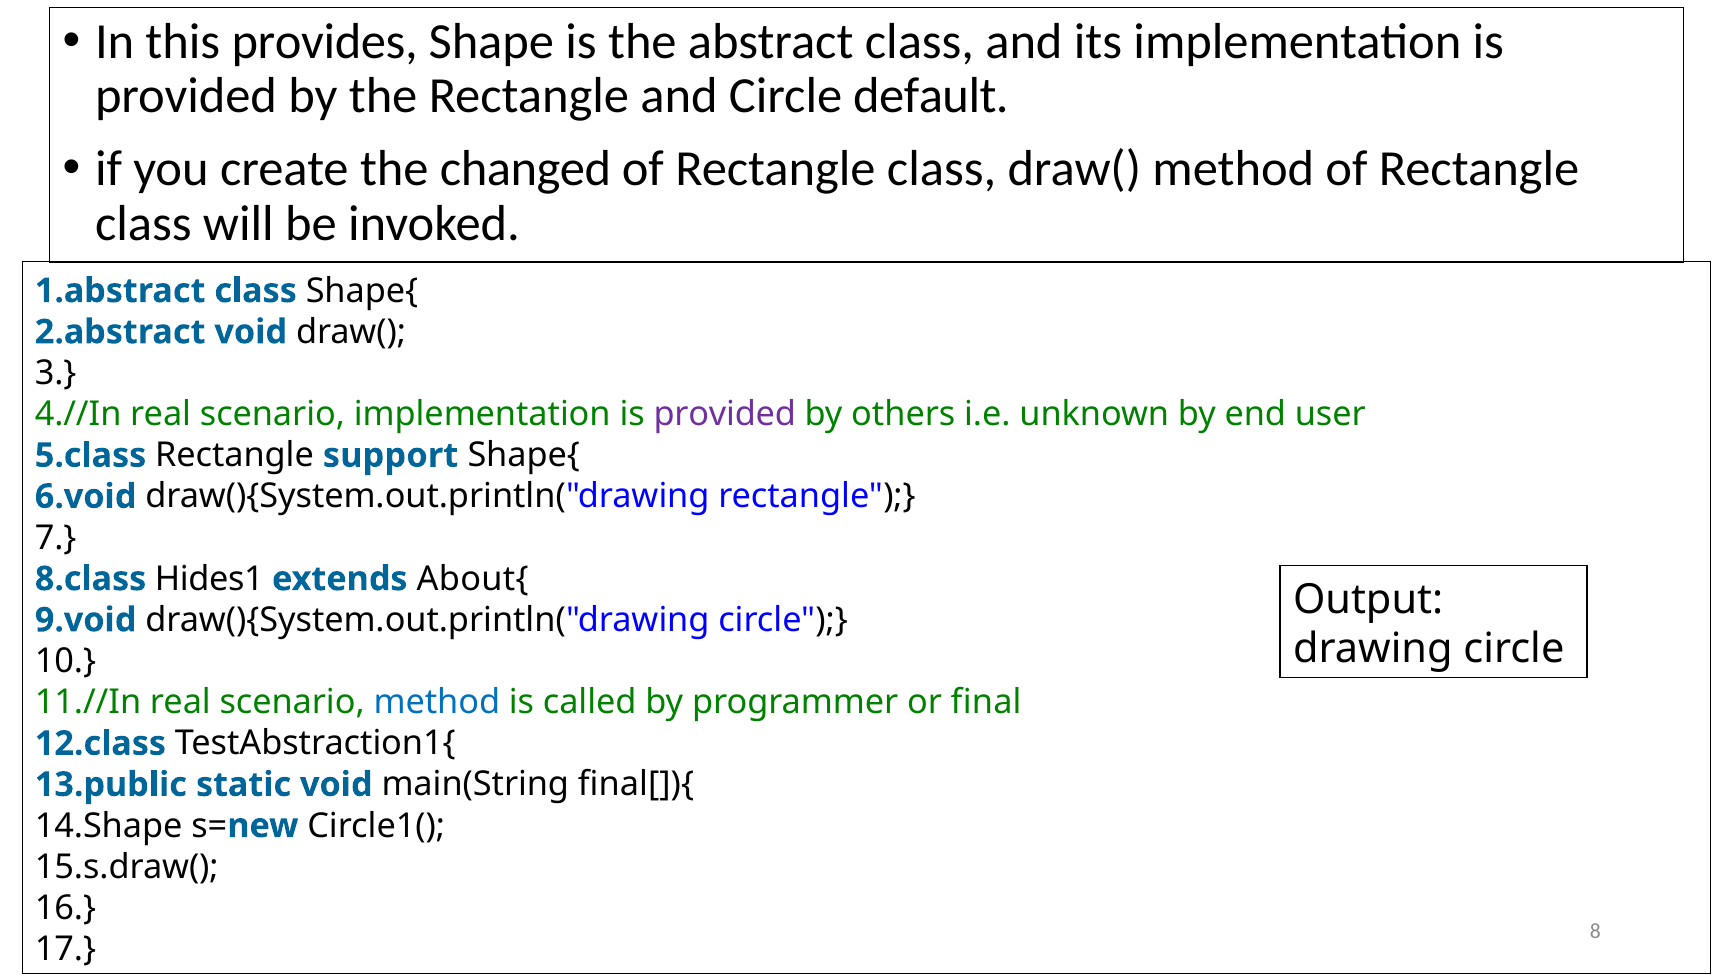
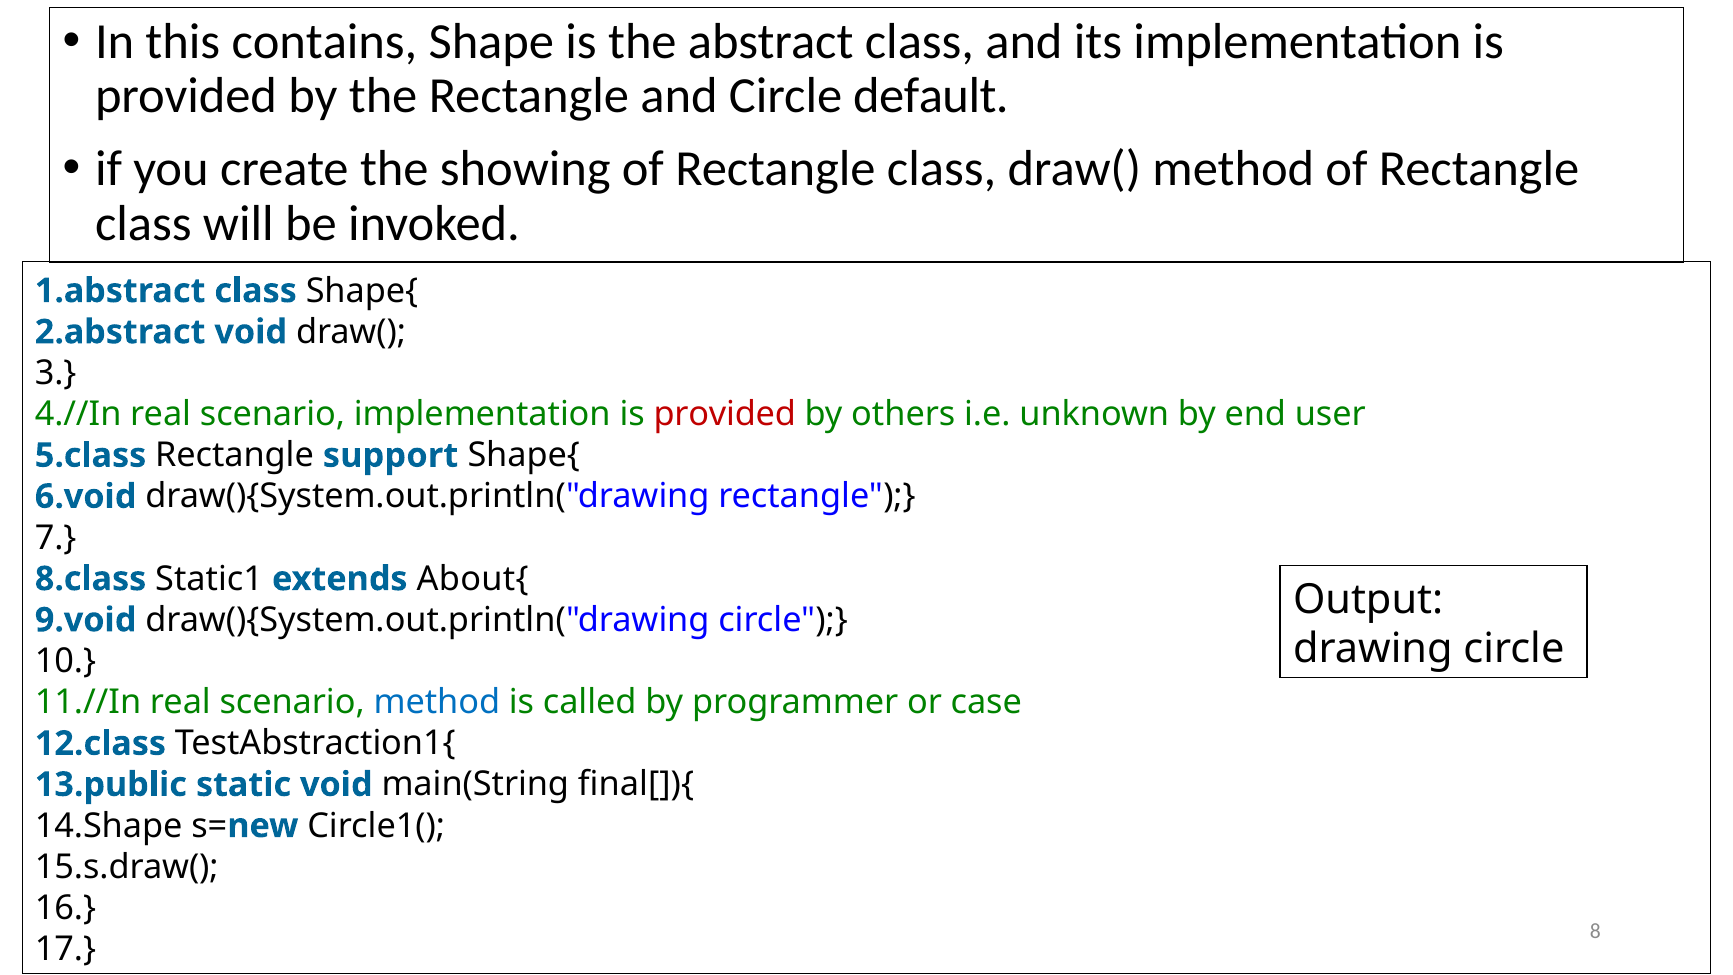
provides: provides -> contains
changed: changed -> showing
provided at (725, 414) colour: purple -> red
Hides1: Hides1 -> Static1
final: final -> case
